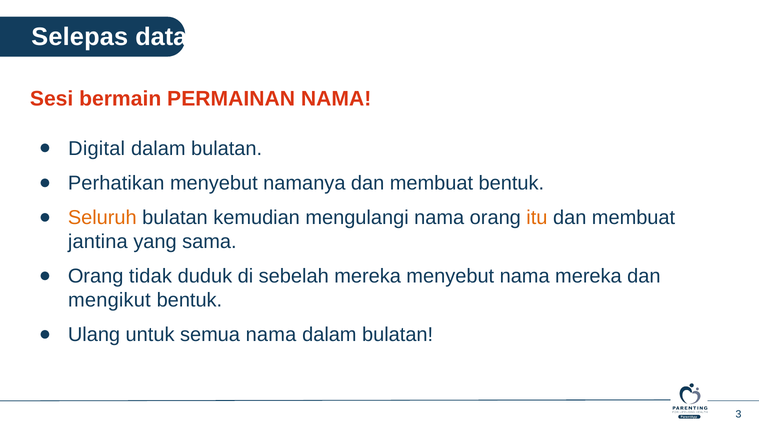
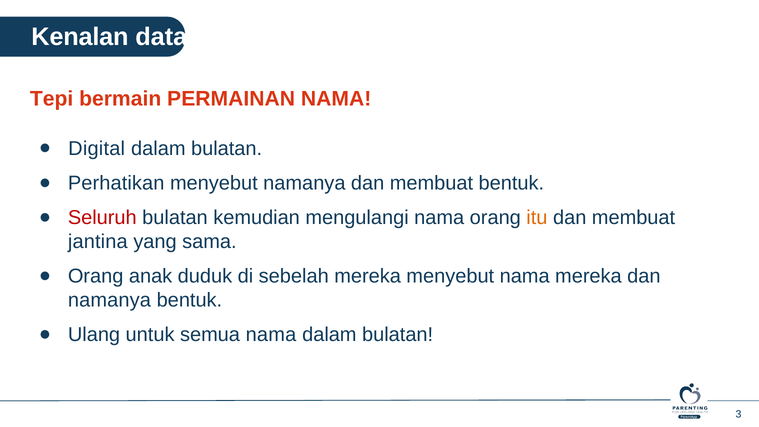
Selepas: Selepas -> Kenalan
Sesi: Sesi -> Tepi
Seluruh colour: orange -> red
tidak: tidak -> anak
mengikut at (109, 300): mengikut -> namanya
